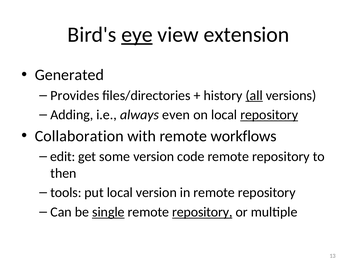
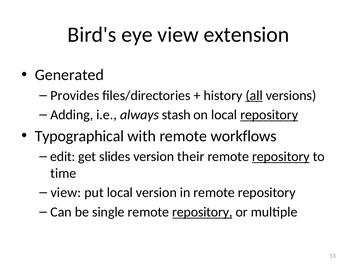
eye underline: present -> none
even: even -> stash
Collaboration: Collaboration -> Typographical
some: some -> slides
code: code -> their
repository at (281, 156) underline: none -> present
then: then -> time
tools at (66, 192): tools -> view
single underline: present -> none
